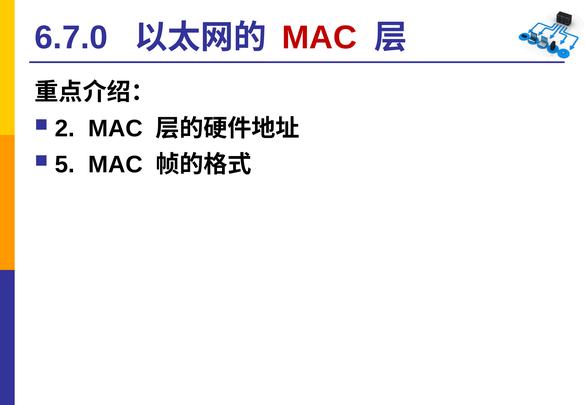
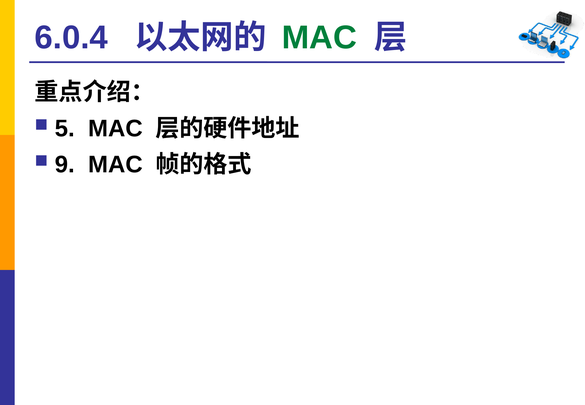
6.7.0: 6.7.0 -> 6.0.4
MAC at (319, 38) colour: red -> green
2: 2 -> 5
5: 5 -> 9
